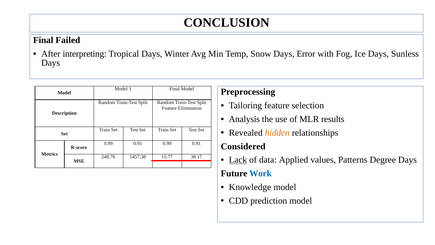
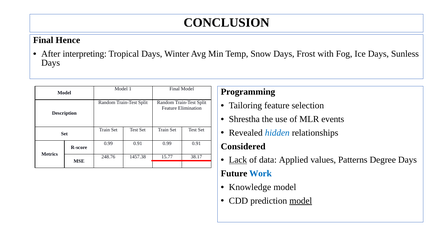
Failed: Failed -> Hence
Error: Error -> Frost
Preprocessing: Preprocessing -> Programming
Analysis: Analysis -> Shrestha
results: results -> events
hidden colour: orange -> blue
model at (301, 201) underline: none -> present
